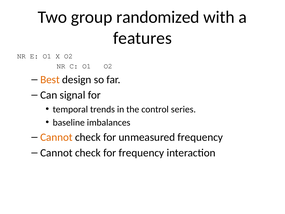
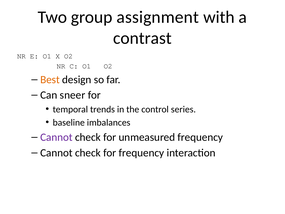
randomized: randomized -> assignment
features: features -> contrast
signal: signal -> sneer
Cannot at (56, 137) colour: orange -> purple
